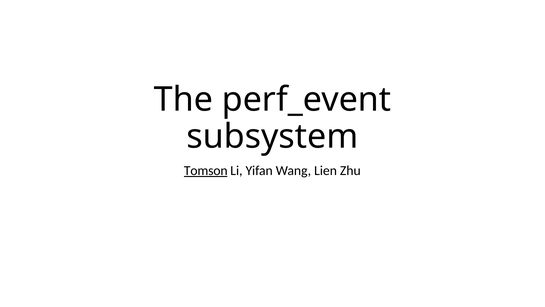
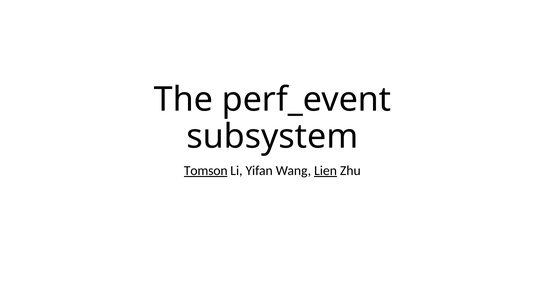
Lien underline: none -> present
